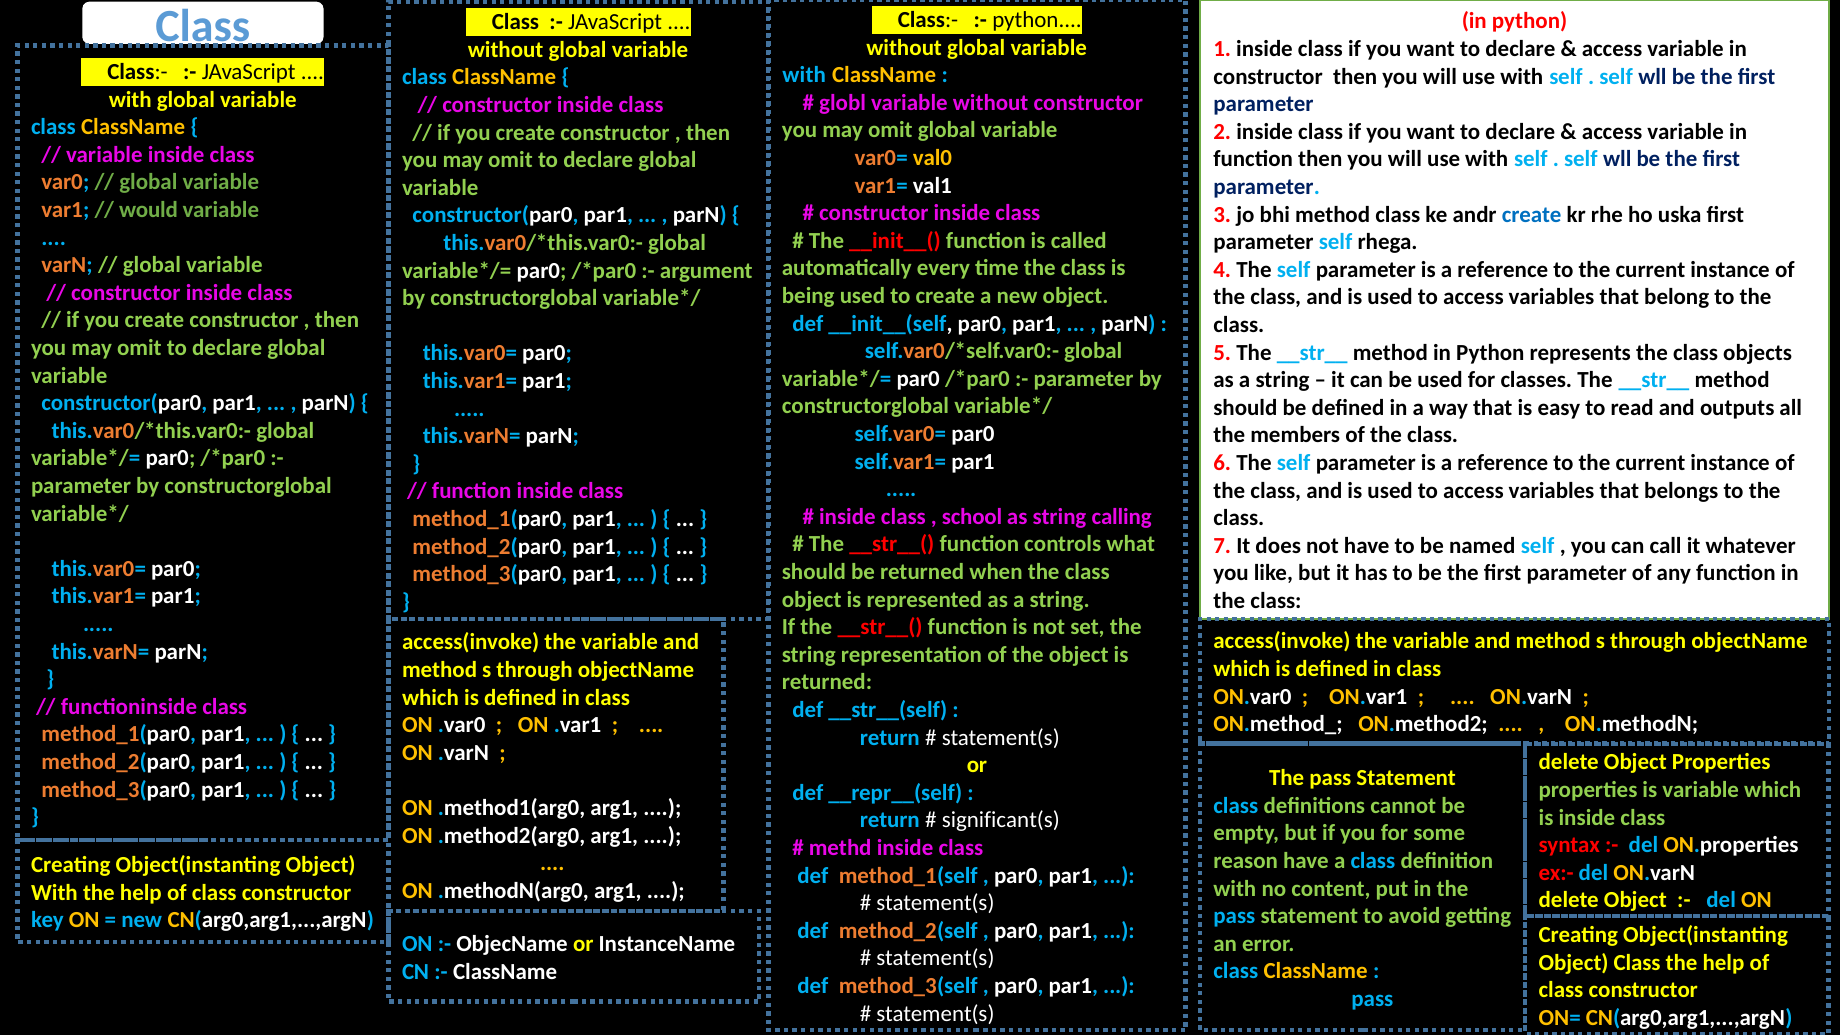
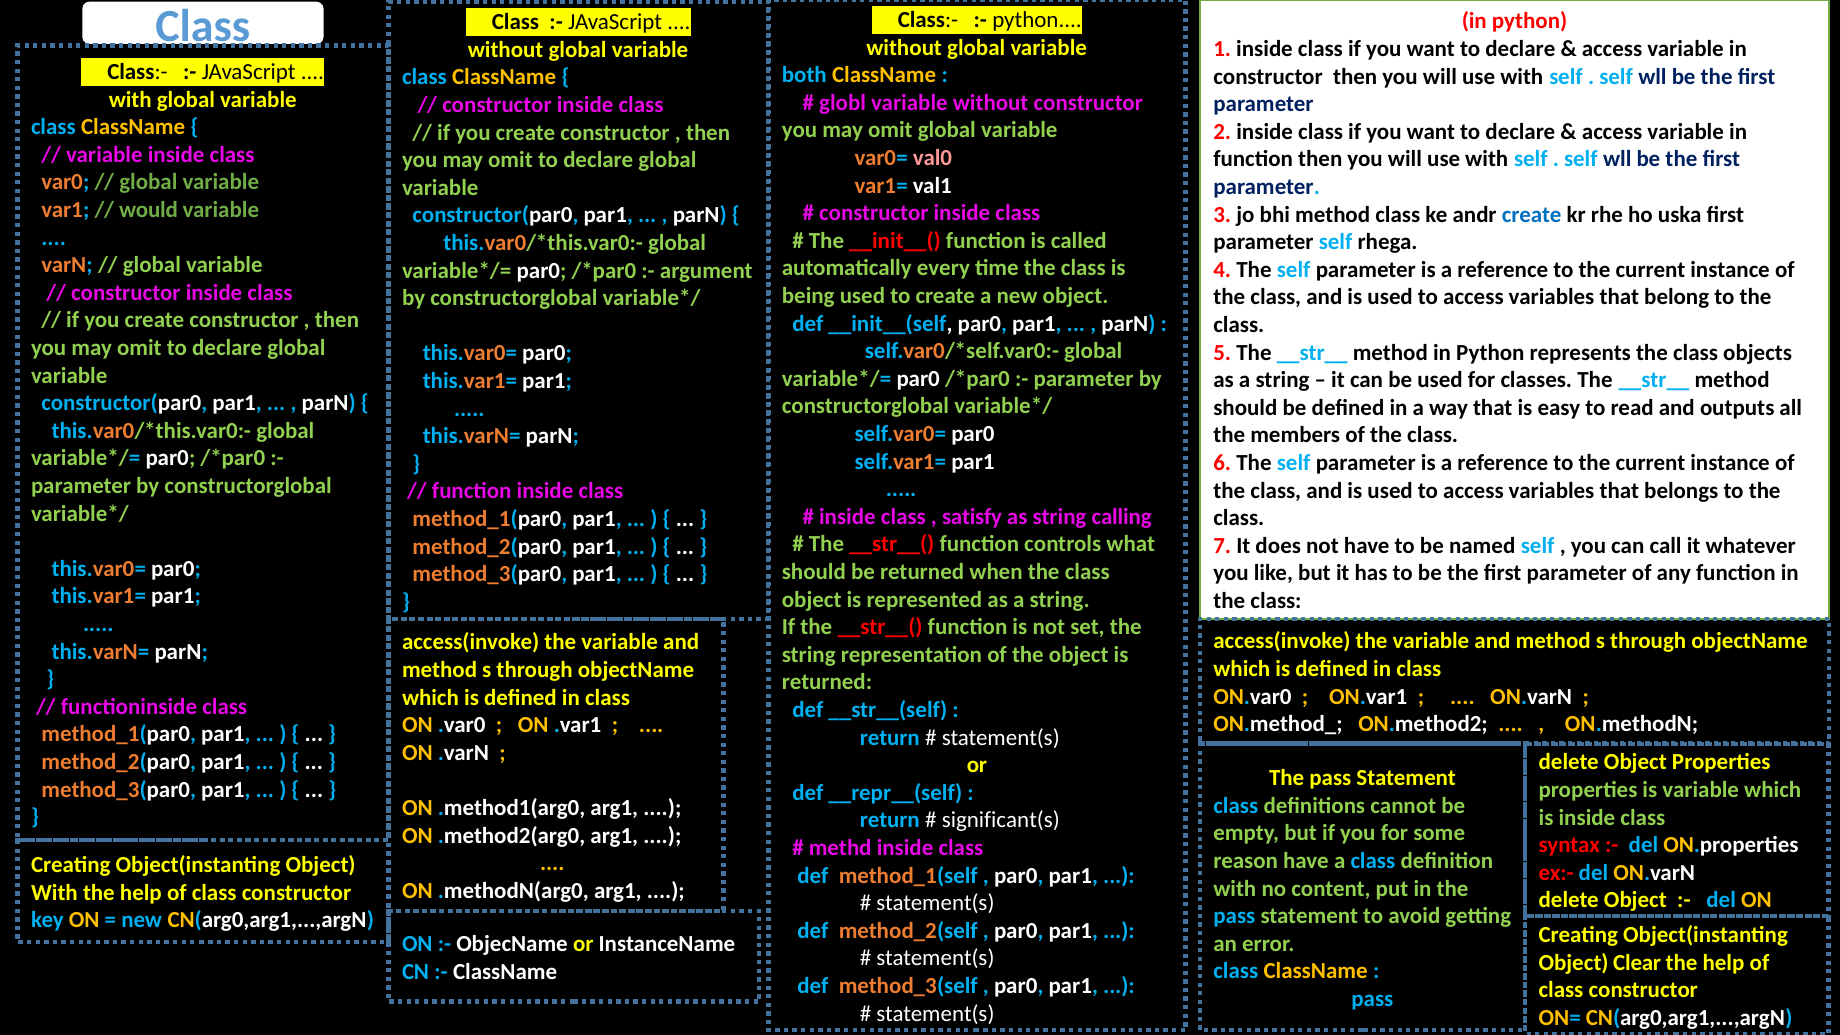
with at (804, 75): with -> both
val0 colour: yellow -> pink
school: school -> satisfy
Object Class: Class -> Clear
